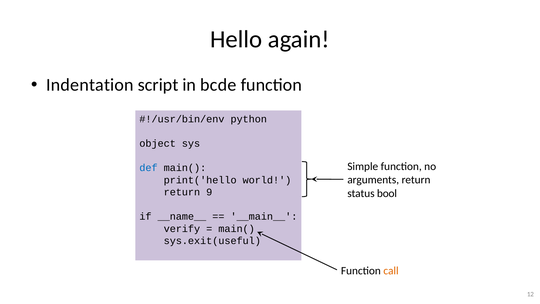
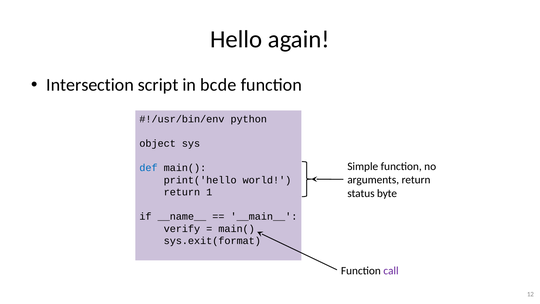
Indentation: Indentation -> Intersection
9: 9 -> 1
bool: bool -> byte
sys.exit(useful: sys.exit(useful -> sys.exit(format
call colour: orange -> purple
